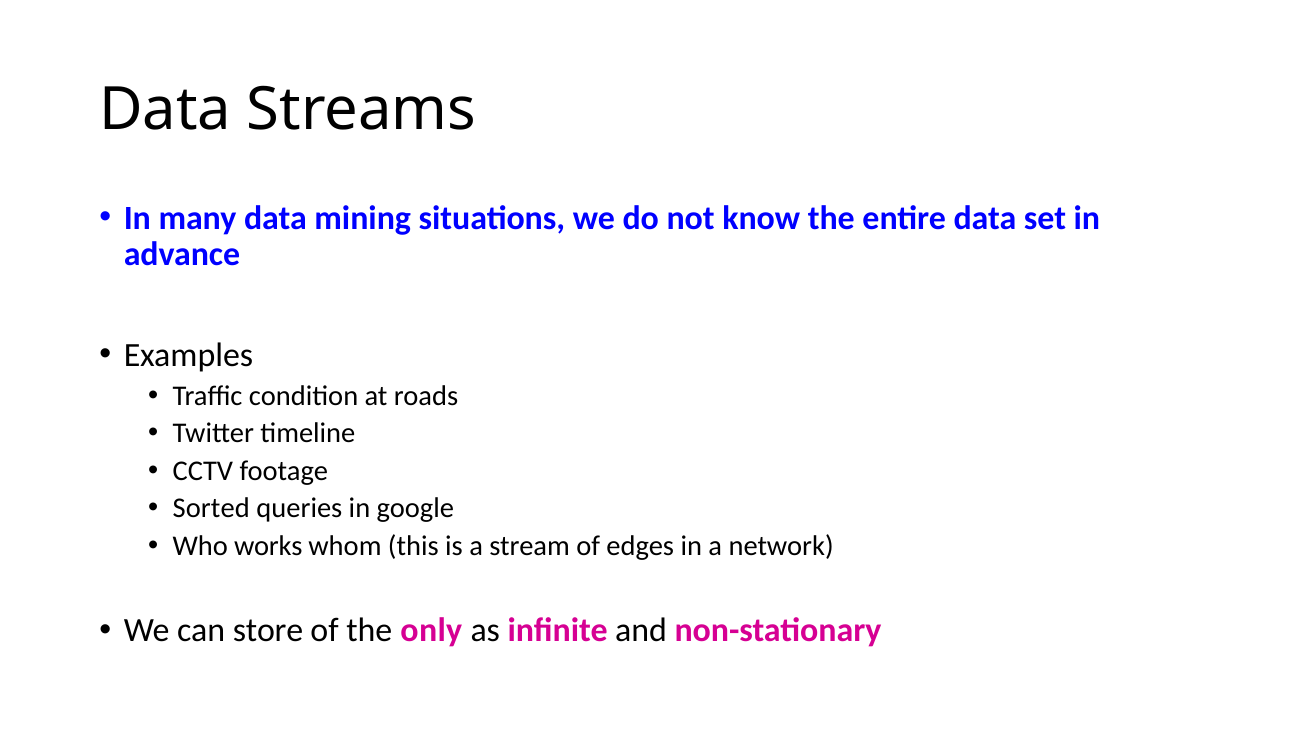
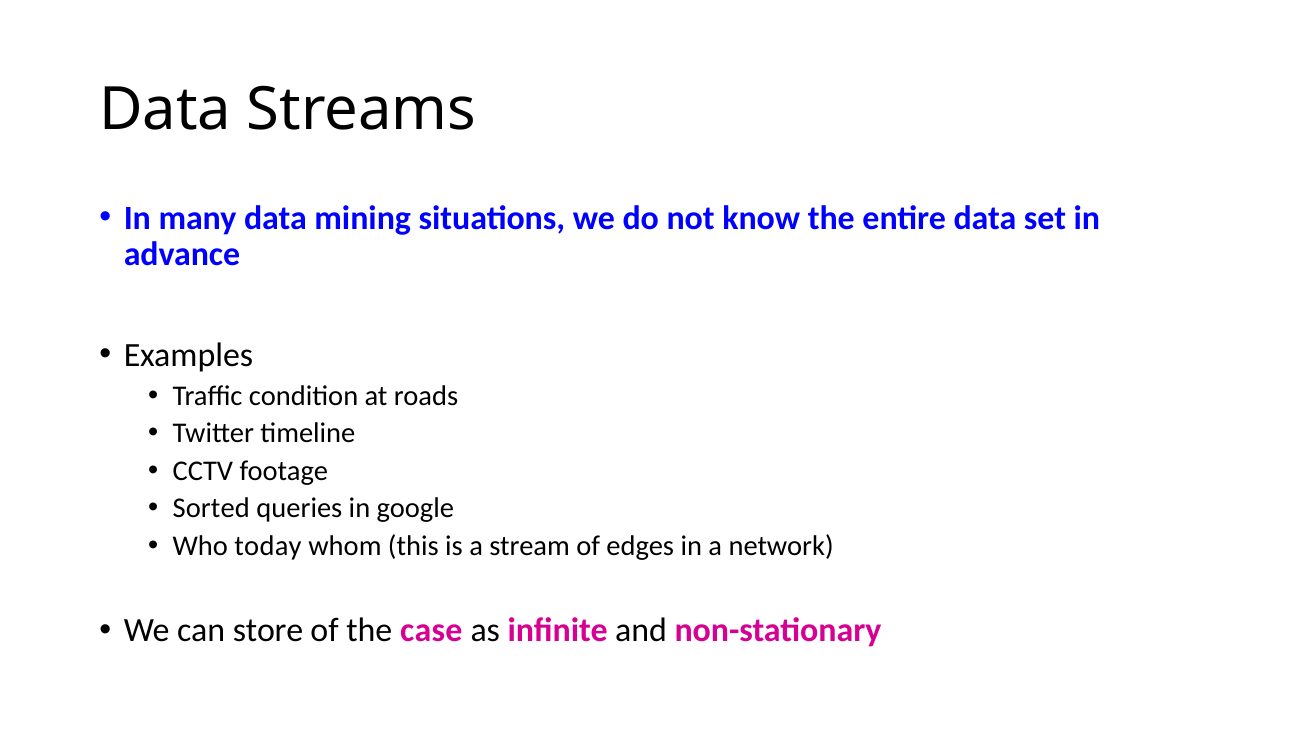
works: works -> today
only: only -> case
